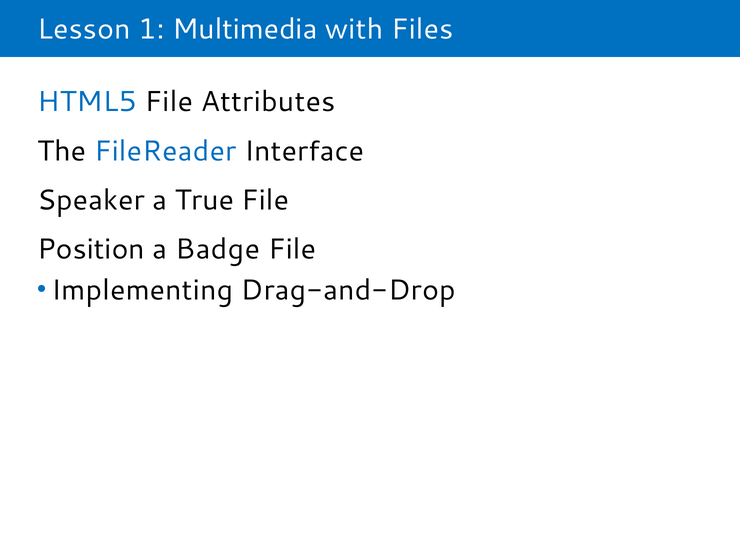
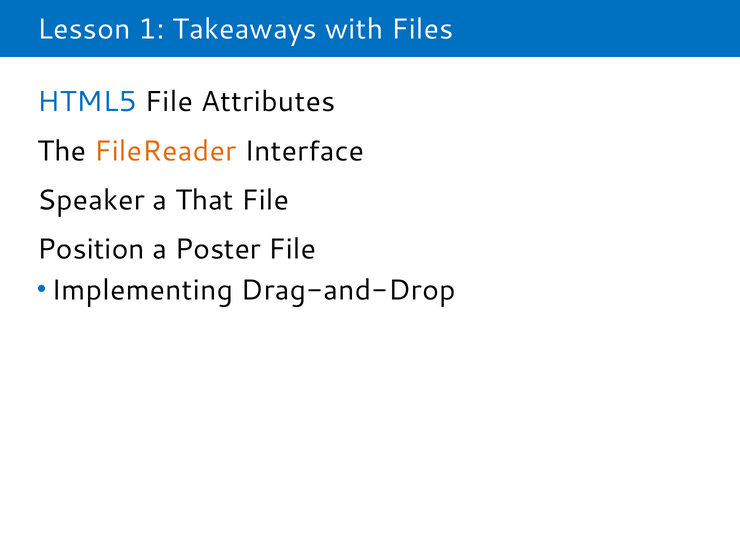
Multimedia: Multimedia -> Takeaways
FileReader colour: blue -> orange
True: True -> That
Badge: Badge -> Poster
